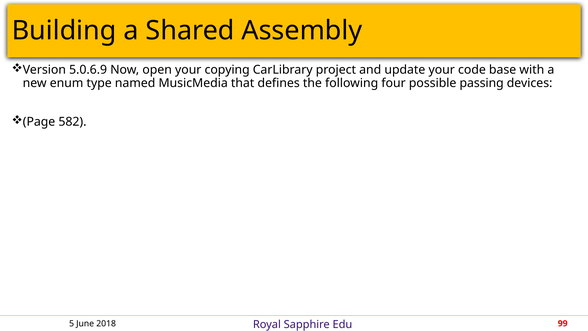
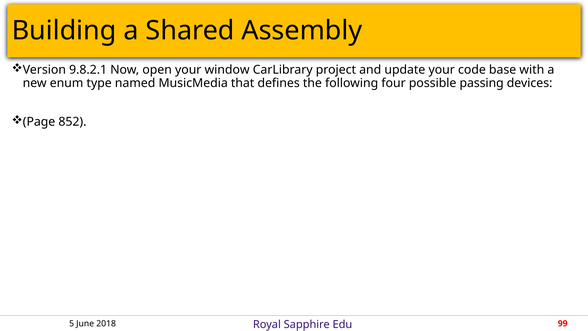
5.0.6.9: 5.0.6.9 -> 9.8.2.1
copying: copying -> window
582: 582 -> 852
